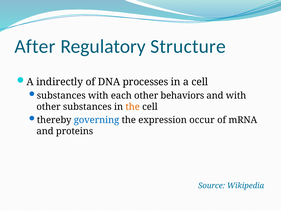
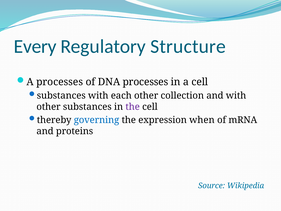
After: After -> Every
A indirectly: indirectly -> processes
behaviors: behaviors -> collection
the at (133, 107) colour: orange -> purple
occur: occur -> when
